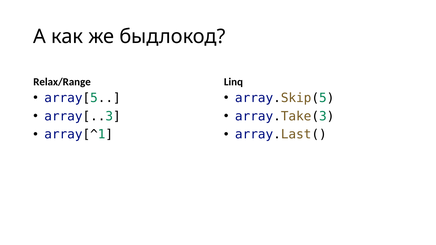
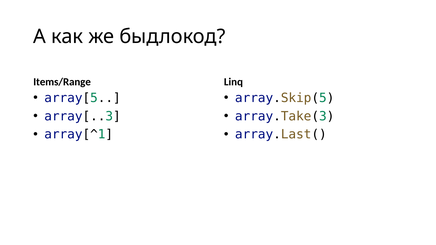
Relax/Range: Relax/Range -> Items/Range
